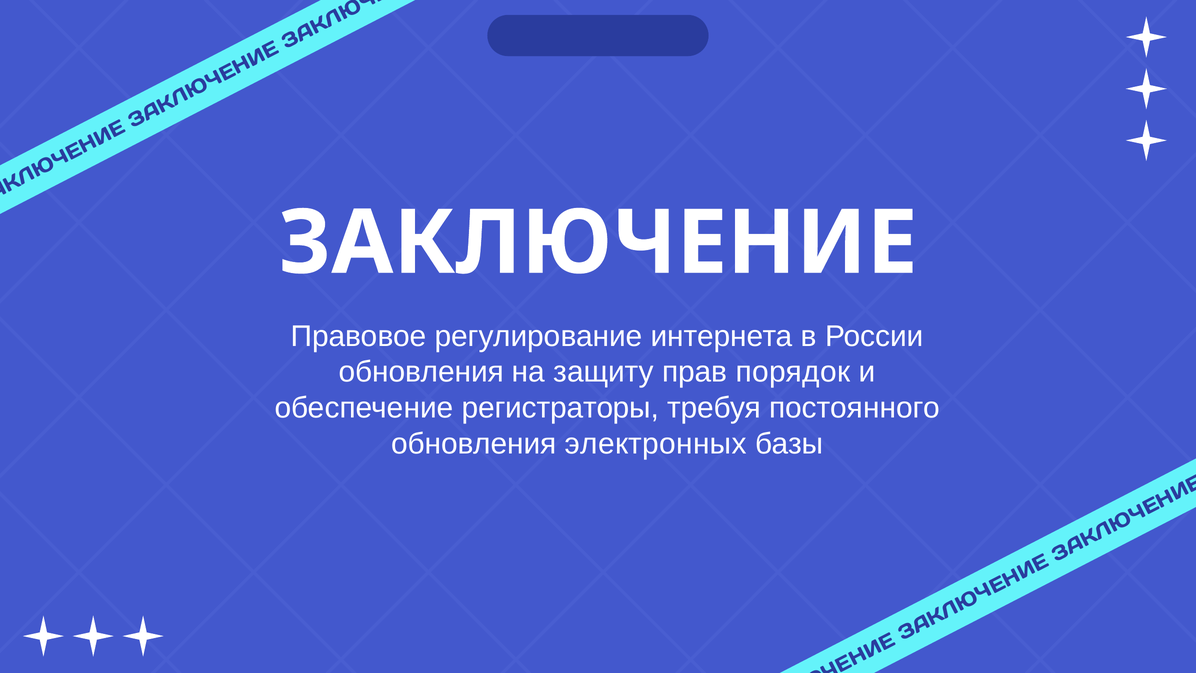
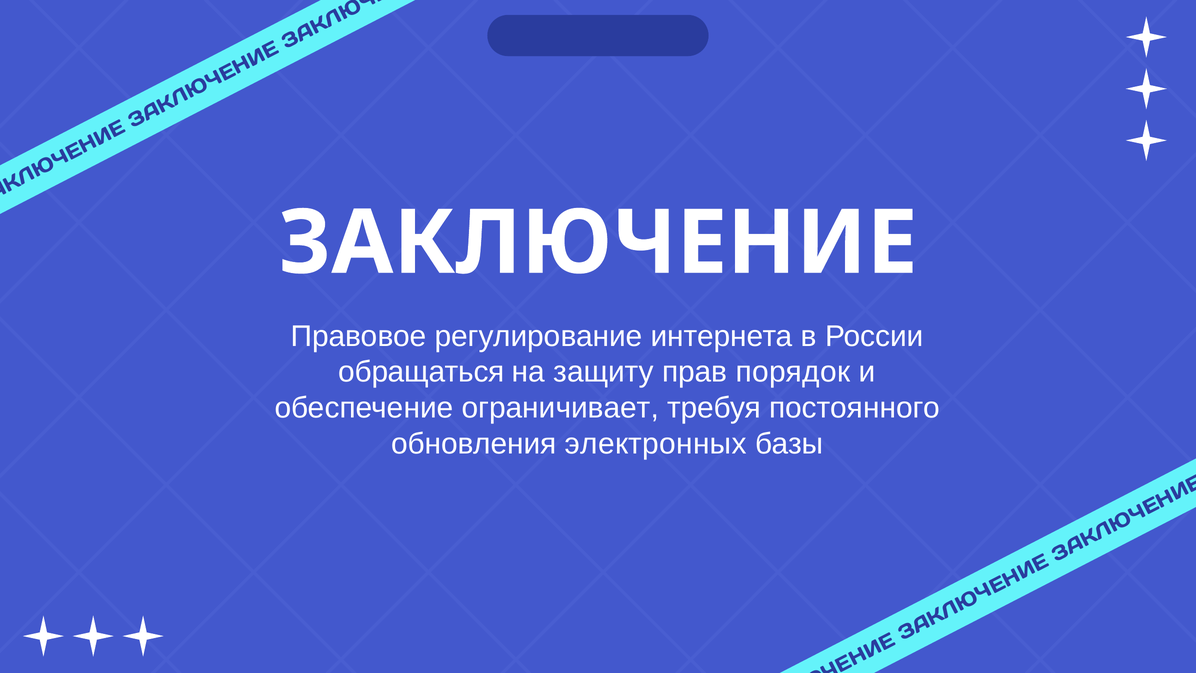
обновления at (421, 372): обновления -> обращаться
регистраторы: регистраторы -> ограничивает
